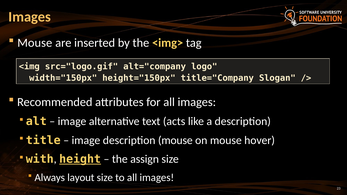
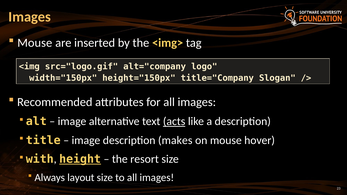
acts underline: none -> present
description mouse: mouse -> makes
assign: assign -> resort
